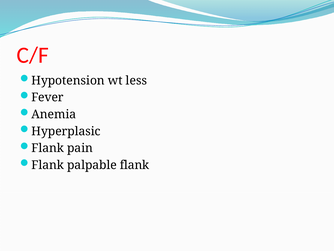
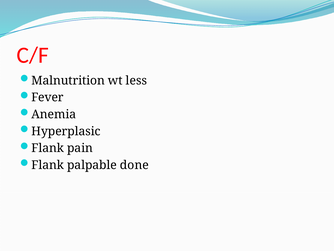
Hypotension: Hypotension -> Malnutrition
palpable flank: flank -> done
